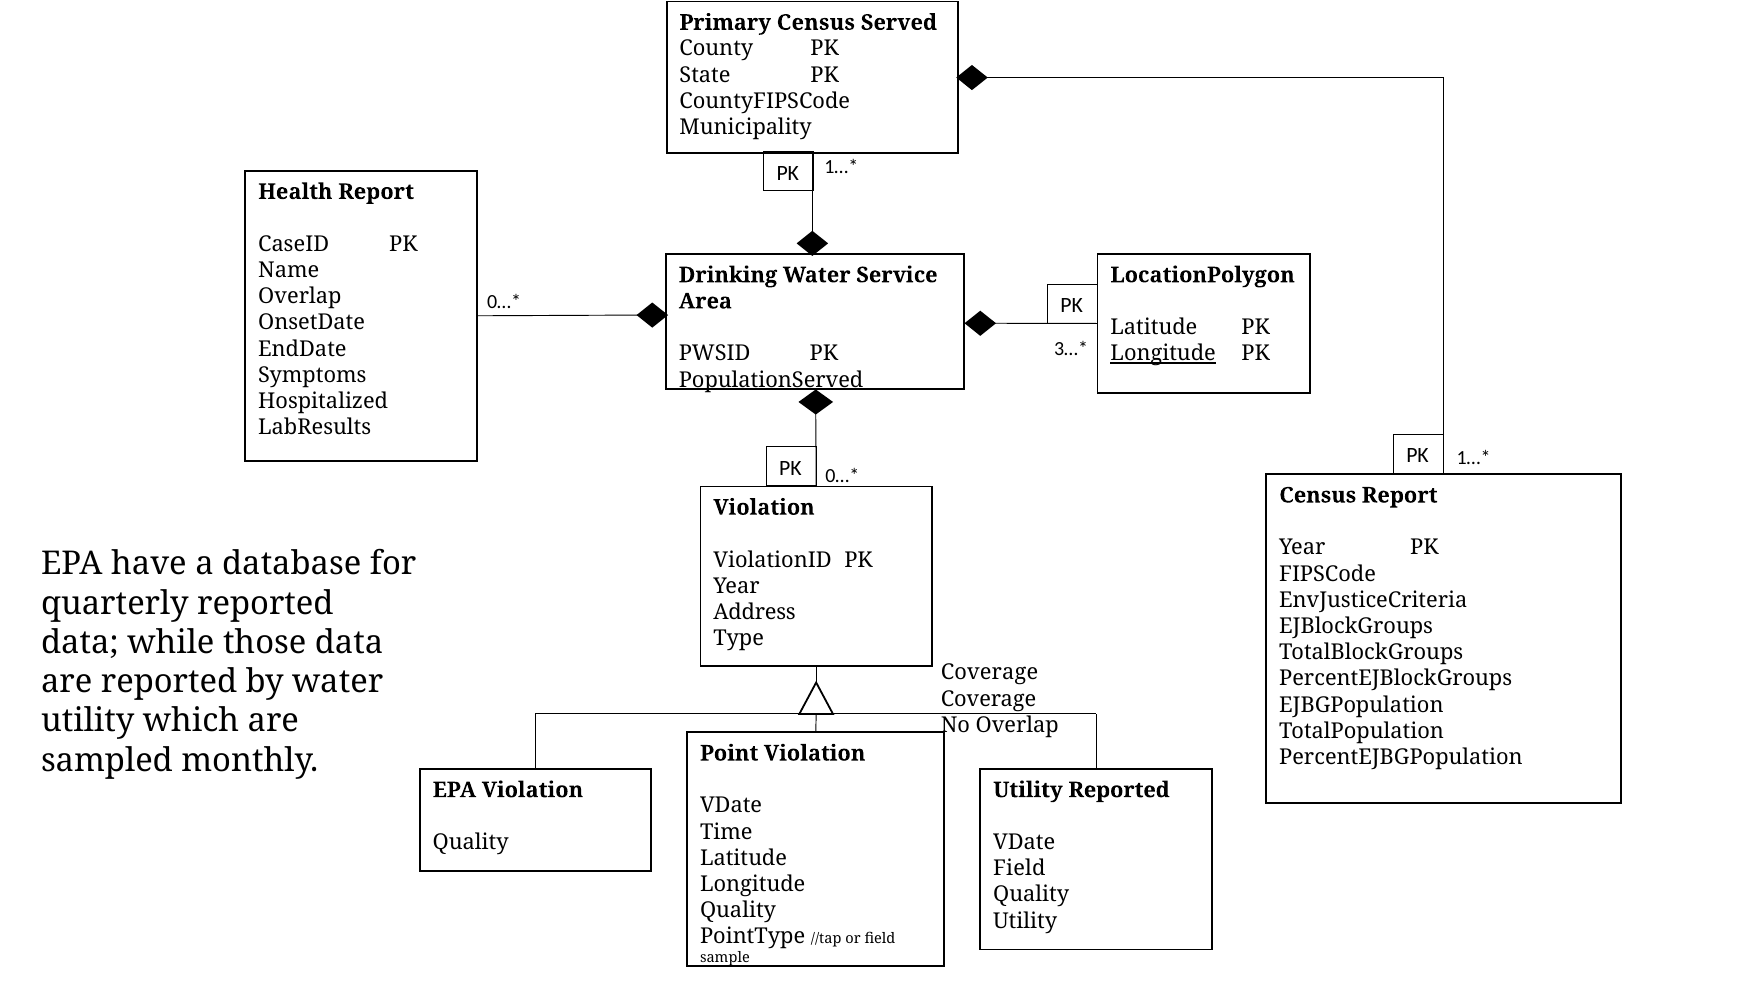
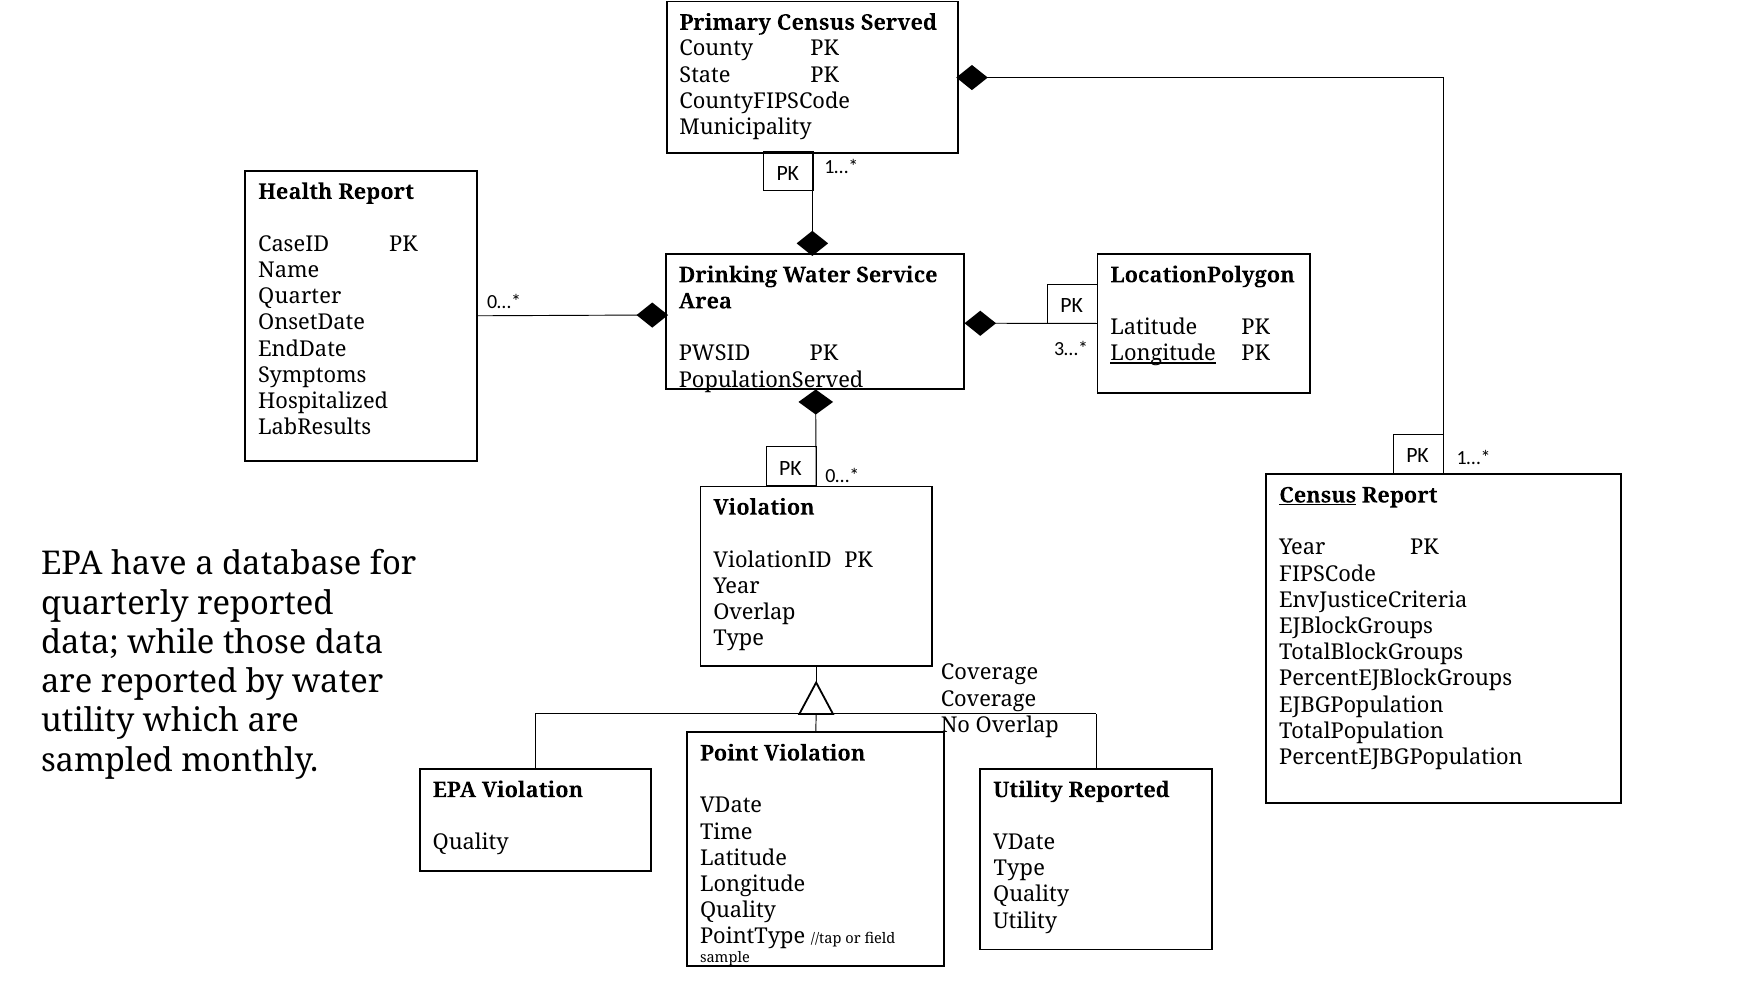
Overlap at (300, 297): Overlap -> Quarter
Census at (1318, 495) underline: none -> present
Address at (755, 612): Address -> Overlap
Field at (1019, 869): Field -> Type
